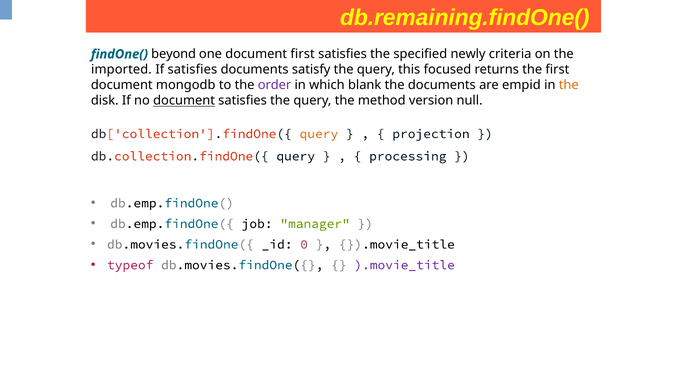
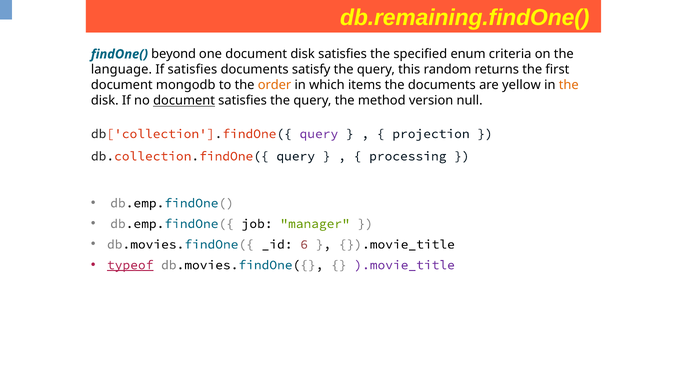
document first: first -> disk
newly: newly -> enum
imported: imported -> language
focused: focused -> random
order colour: purple -> orange
blank: blank -> items
empid: empid -> yellow
query at (319, 134) colour: orange -> purple
0: 0 -> 6
typeof underline: none -> present
